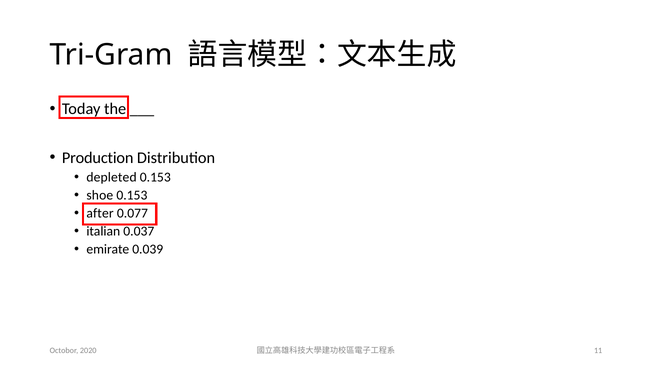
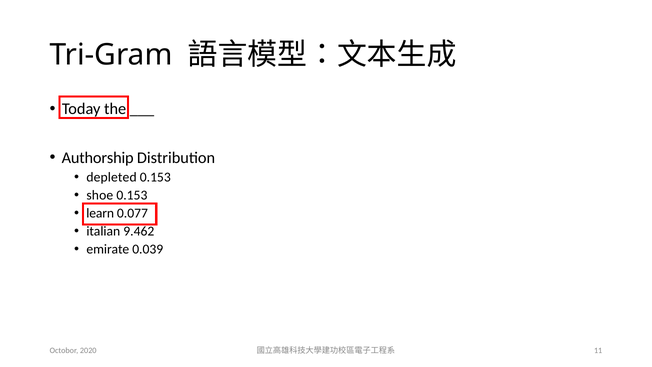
Production: Production -> Authorship
after: after -> learn
0.037: 0.037 -> 9.462
